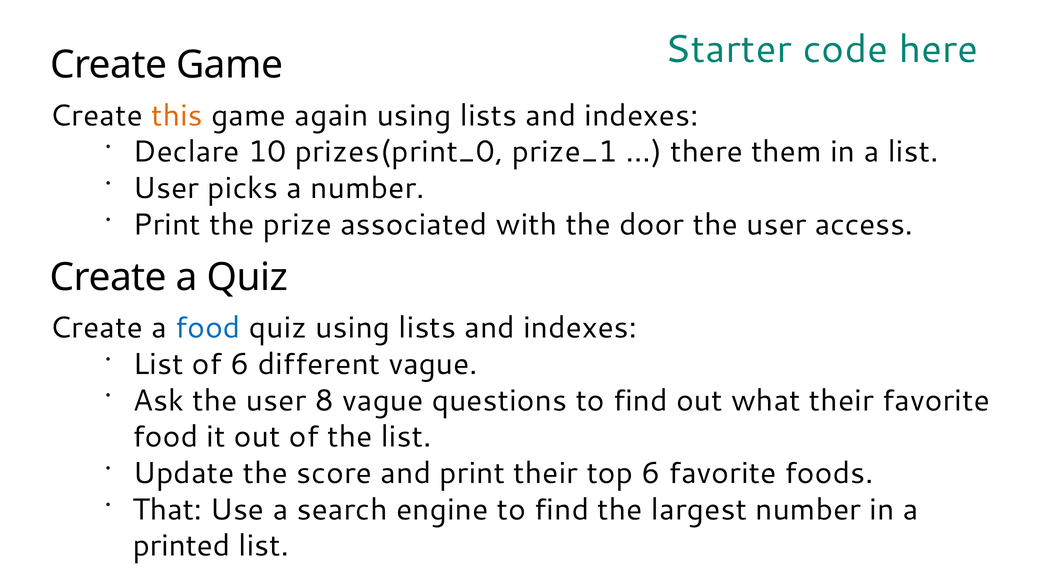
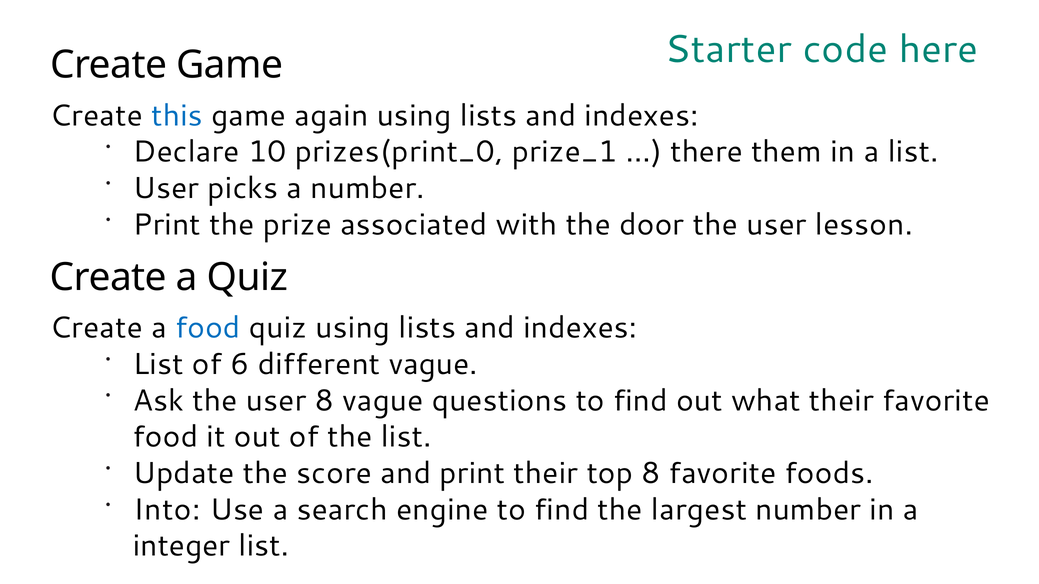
this colour: orange -> blue
access: access -> lesson
top 6: 6 -> 8
That: That -> Into
printed: printed -> integer
